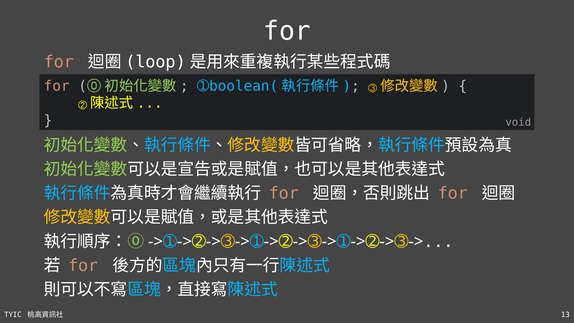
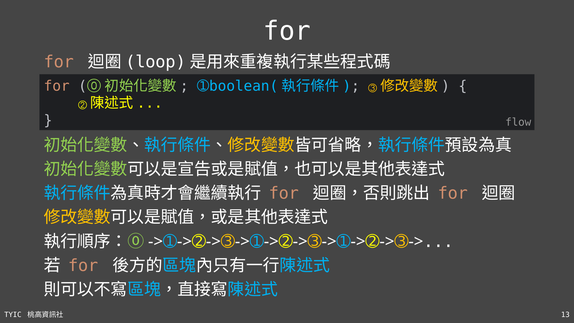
void: void -> flow
